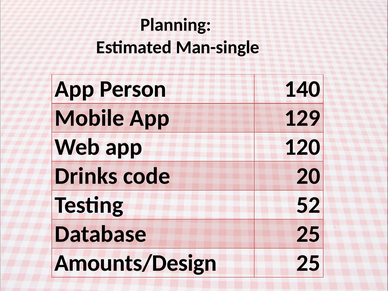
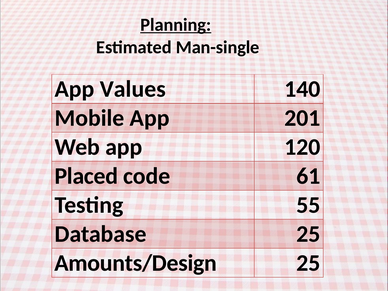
Planning underline: none -> present
Person: Person -> Values
129: 129 -> 201
Drinks: Drinks -> Placed
20: 20 -> 61
52: 52 -> 55
